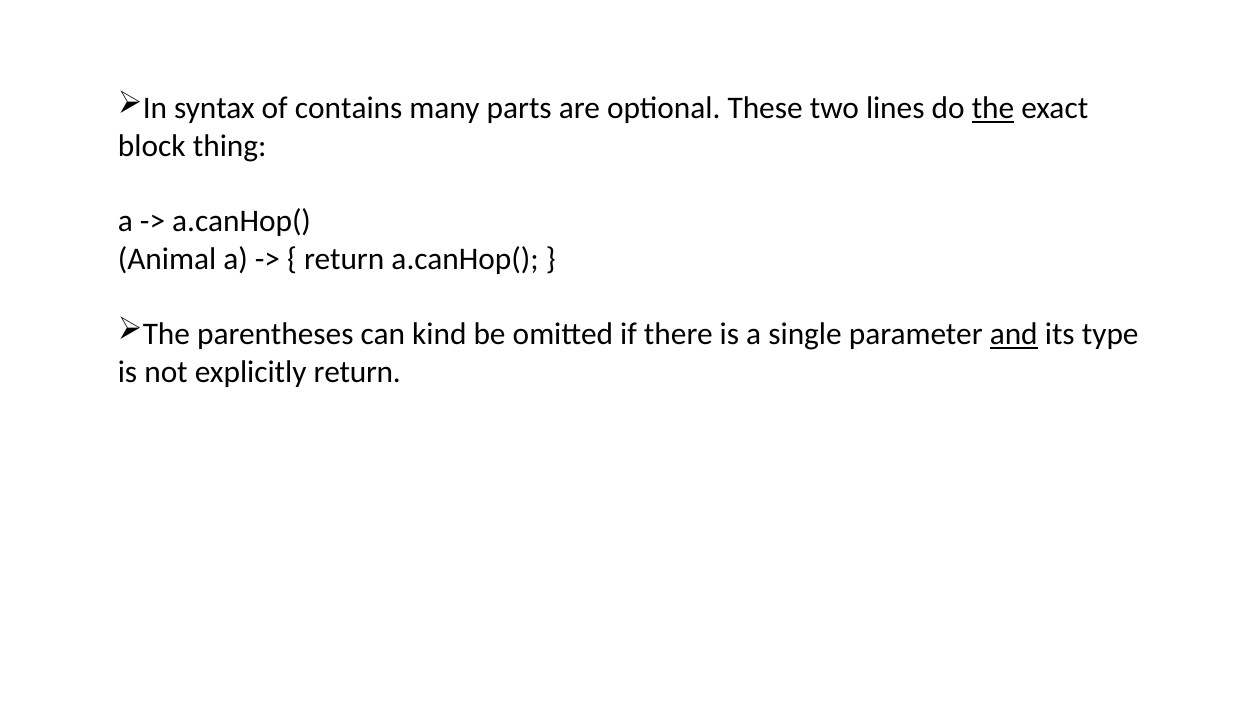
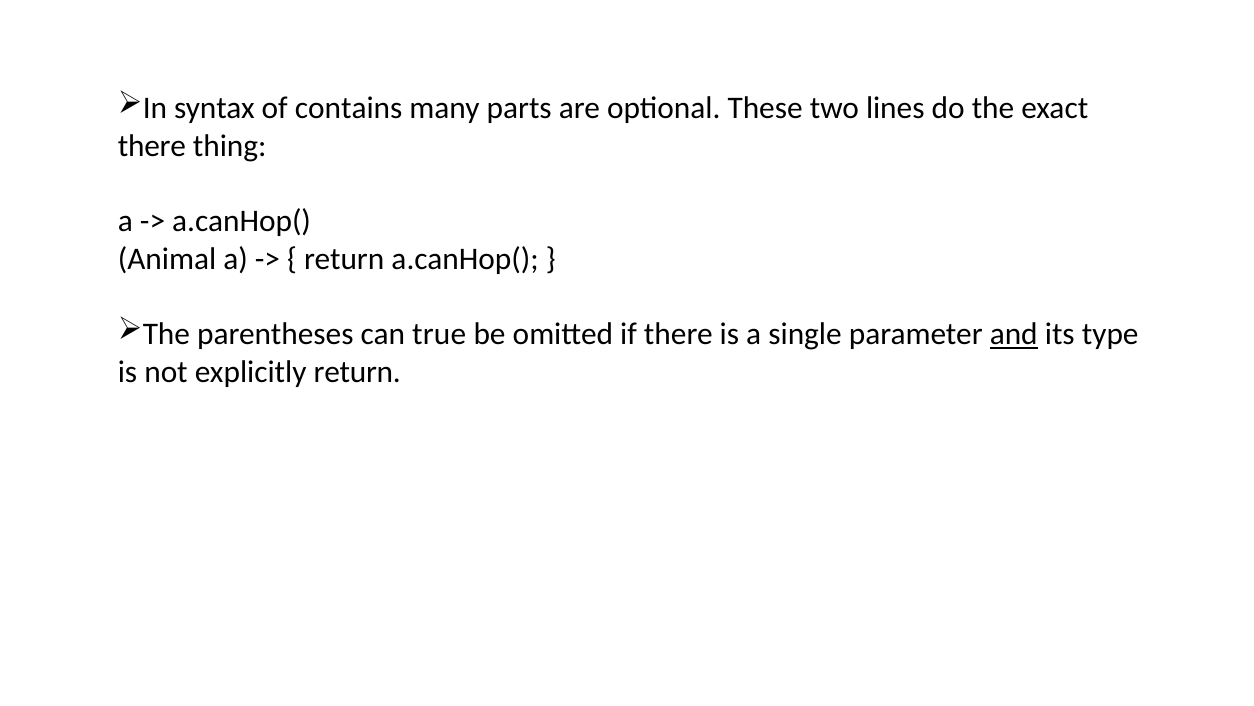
the at (993, 108) underline: present -> none
block at (152, 146): block -> there
kind: kind -> true
